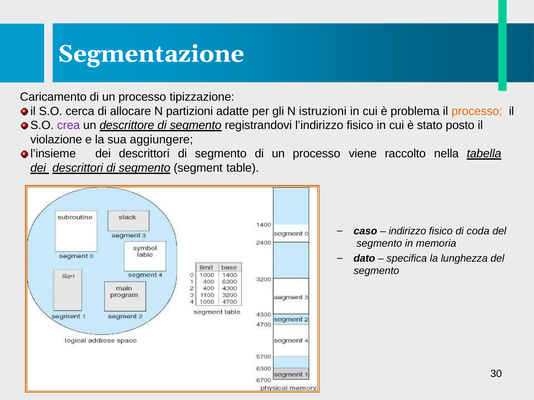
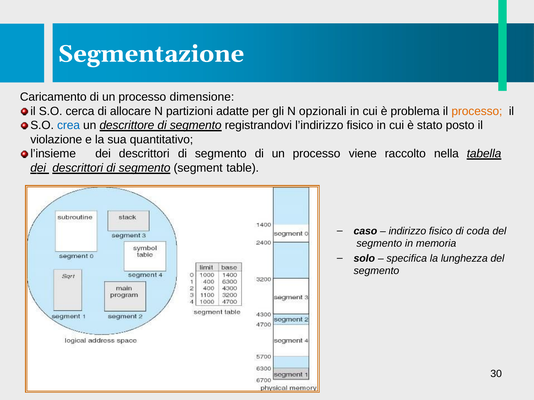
tipizzazione: tipizzazione -> dimensione
istruzioni: istruzioni -> opzionali
crea colour: purple -> blue
aggiungere: aggiungere -> quantitativo
dato: dato -> solo
